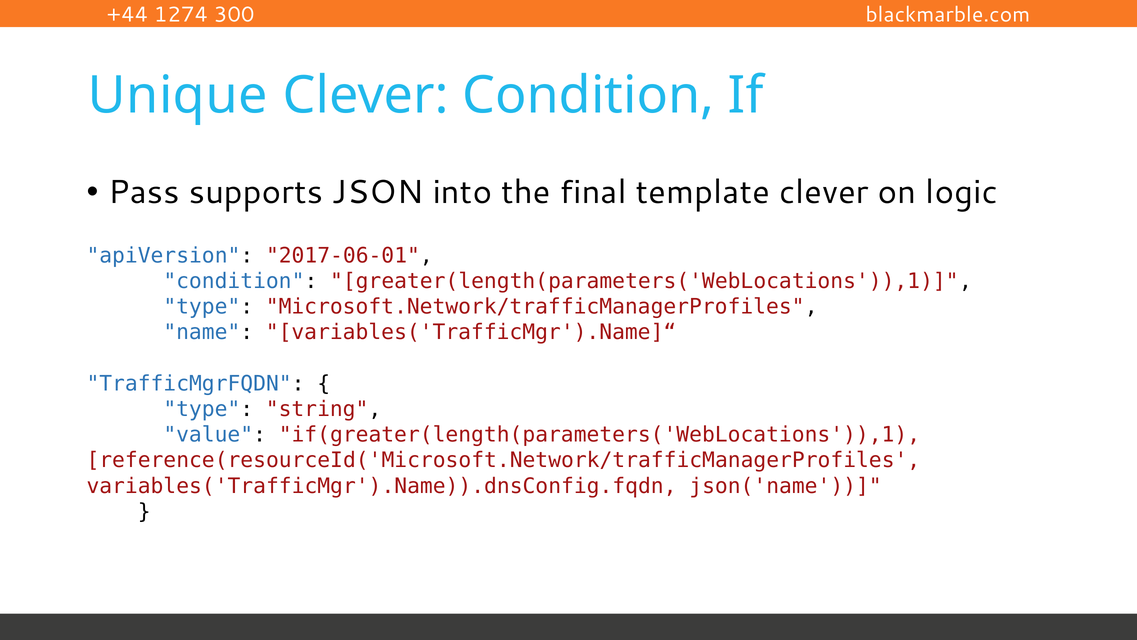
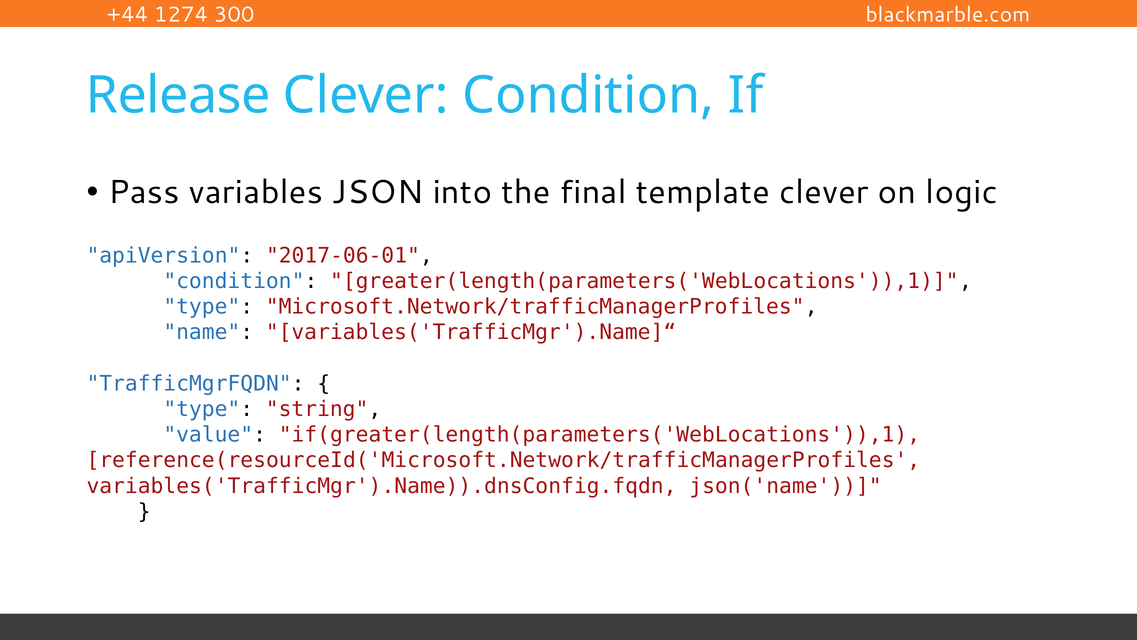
Unique: Unique -> Release
supports: supports -> variables
